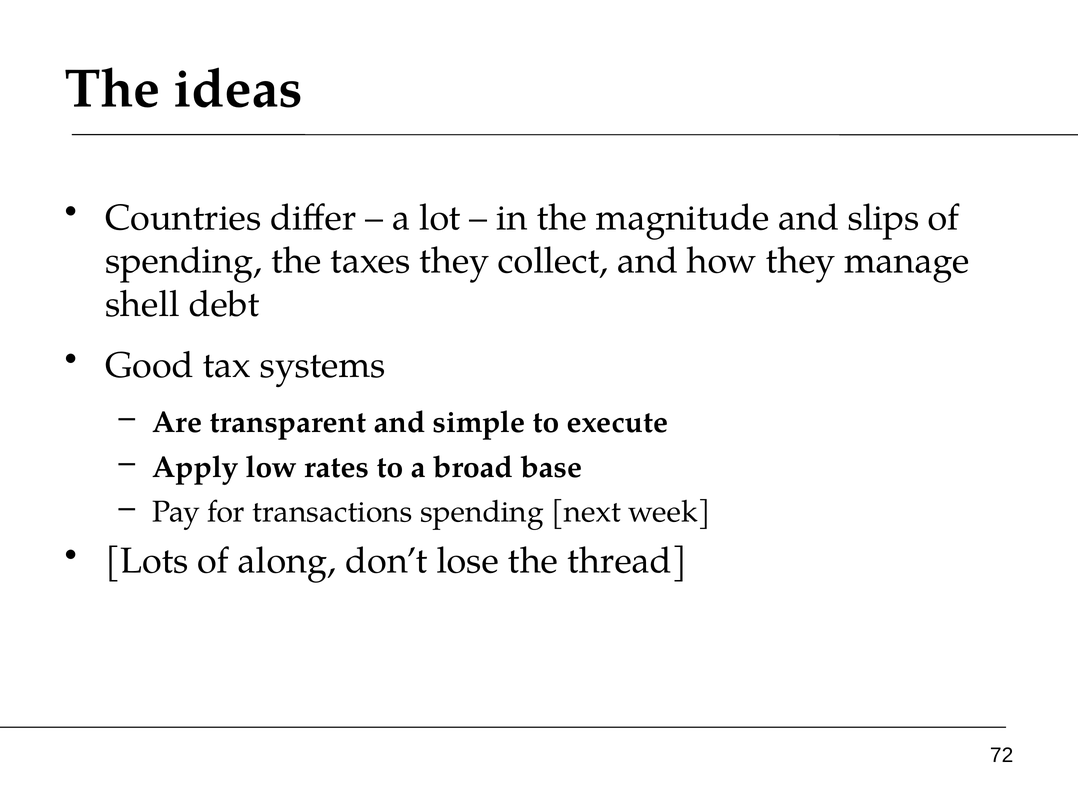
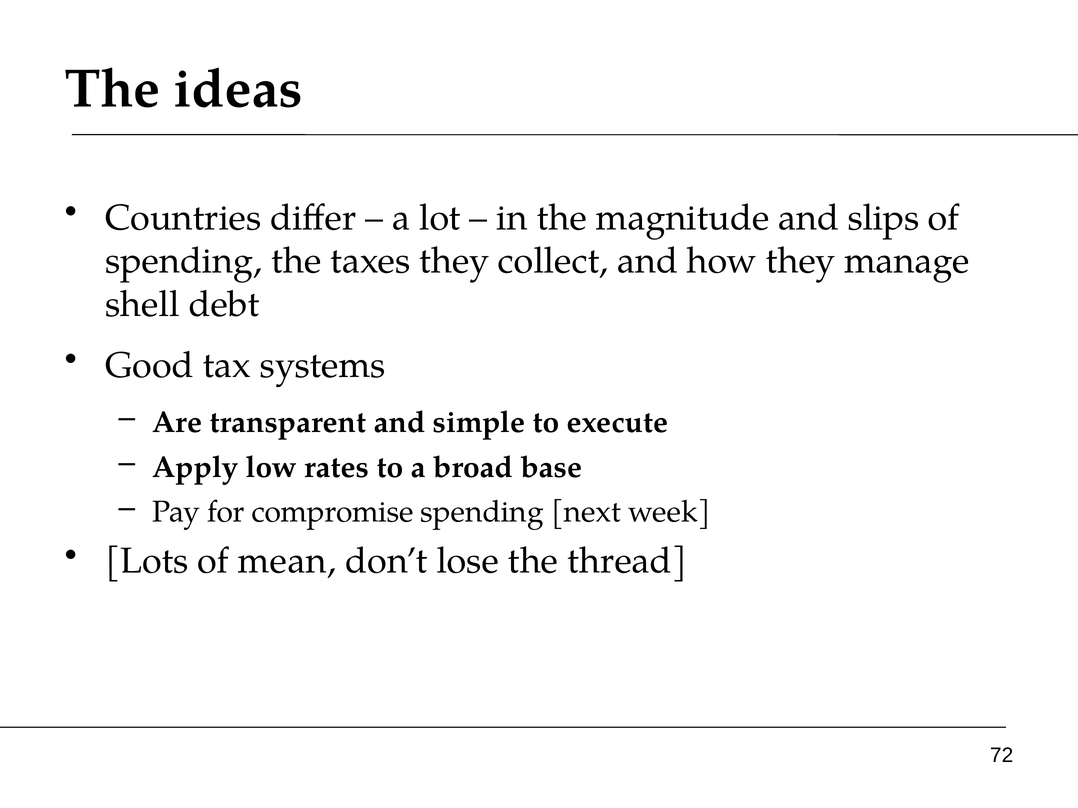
transactions: transactions -> compromise
along: along -> mean
